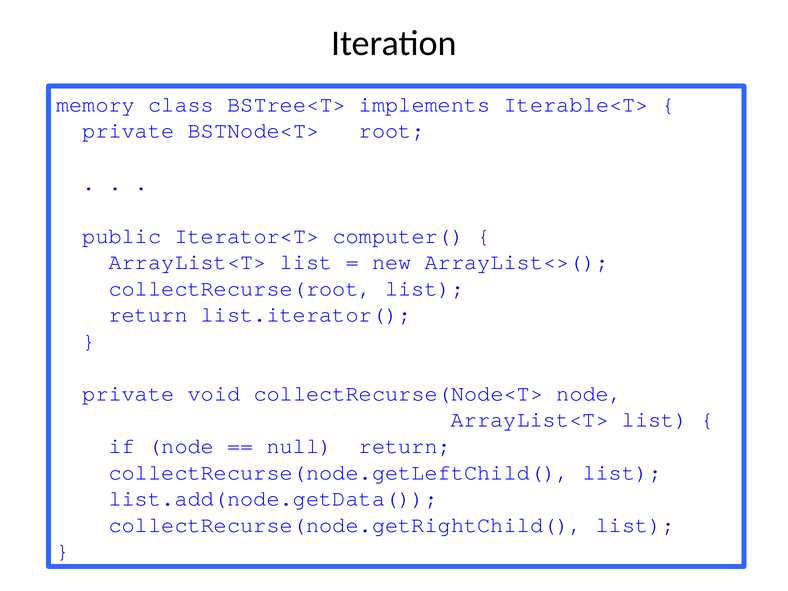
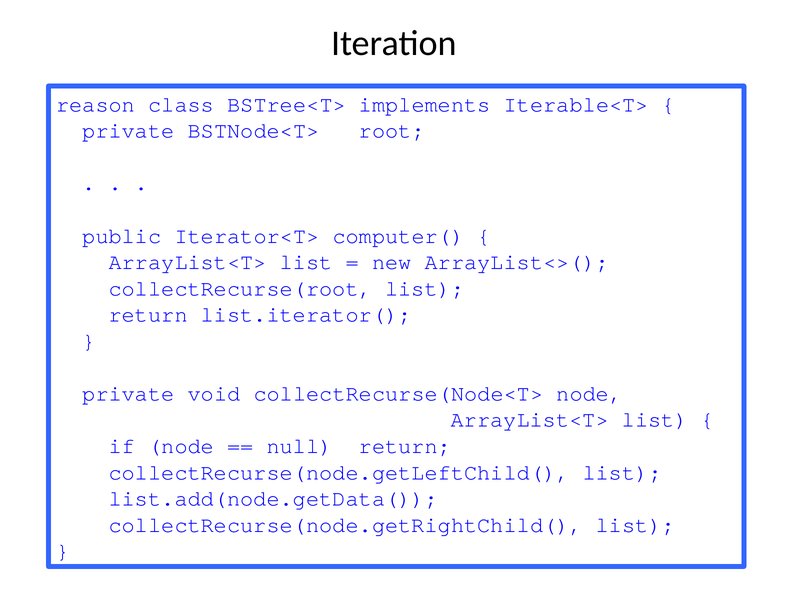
memory: memory -> reason
